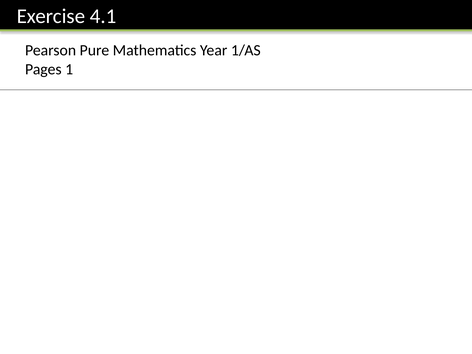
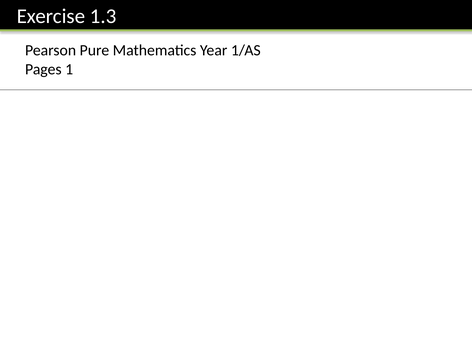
4.1: 4.1 -> 1.3
